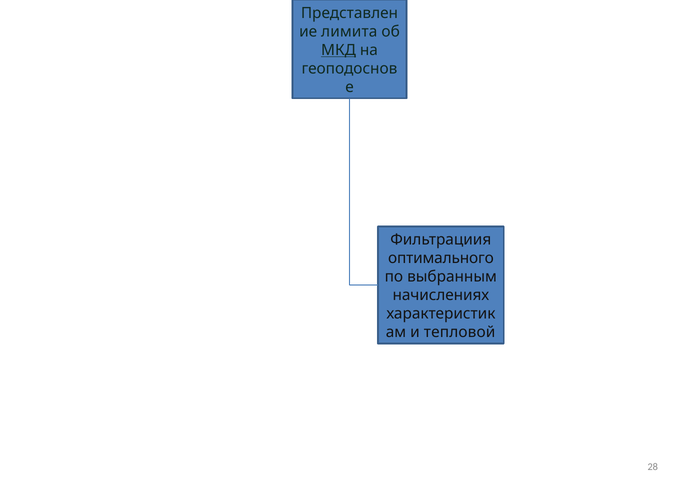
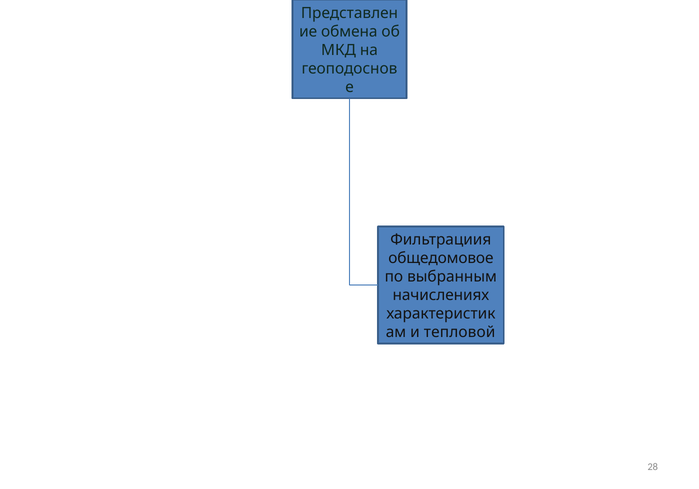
лимита: лимита -> обмена
МКД underline: present -> none
оптимального: оптимального -> общедомовое
